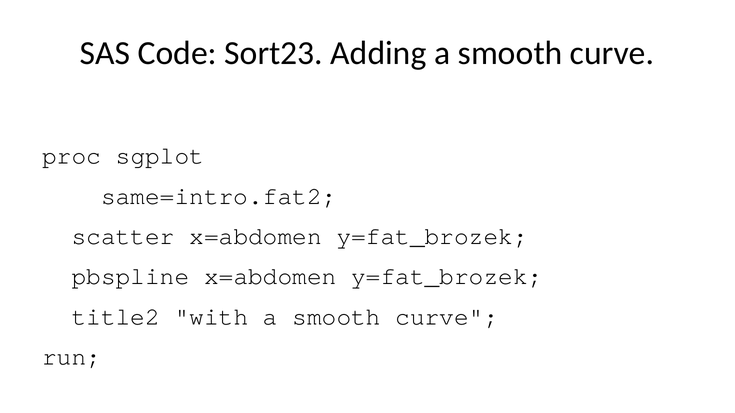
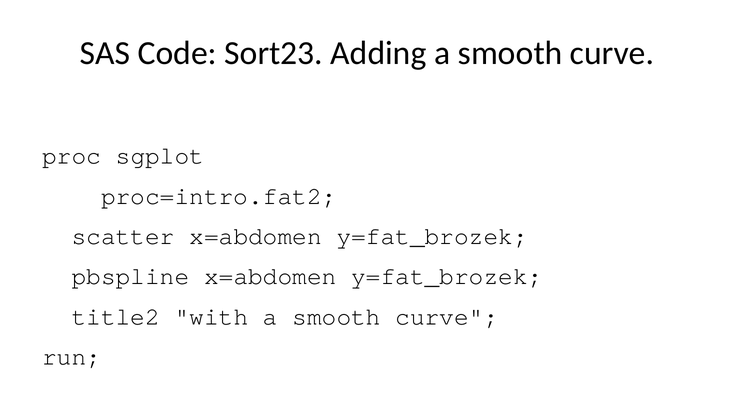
same=intro.fat2: same=intro.fat2 -> proc=intro.fat2
